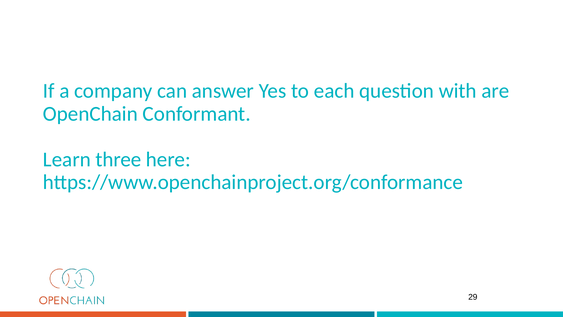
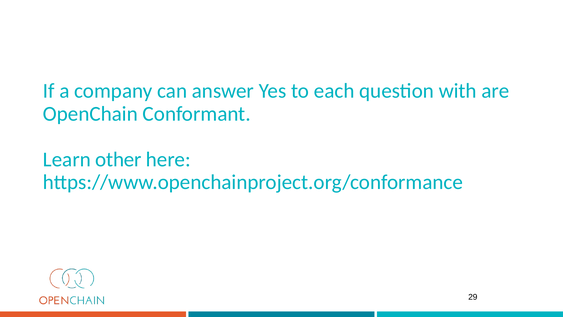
three: three -> other
